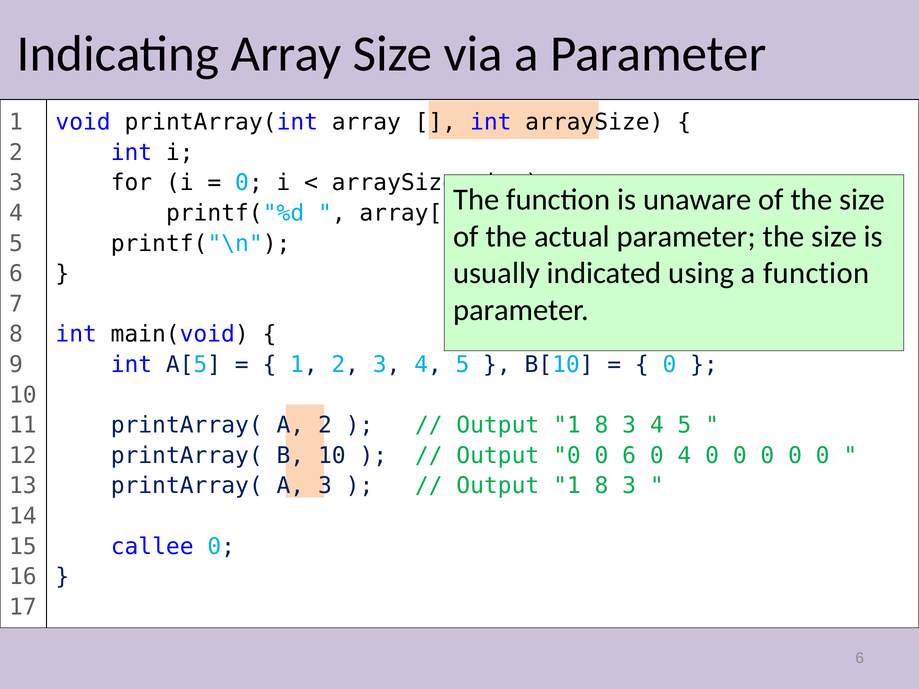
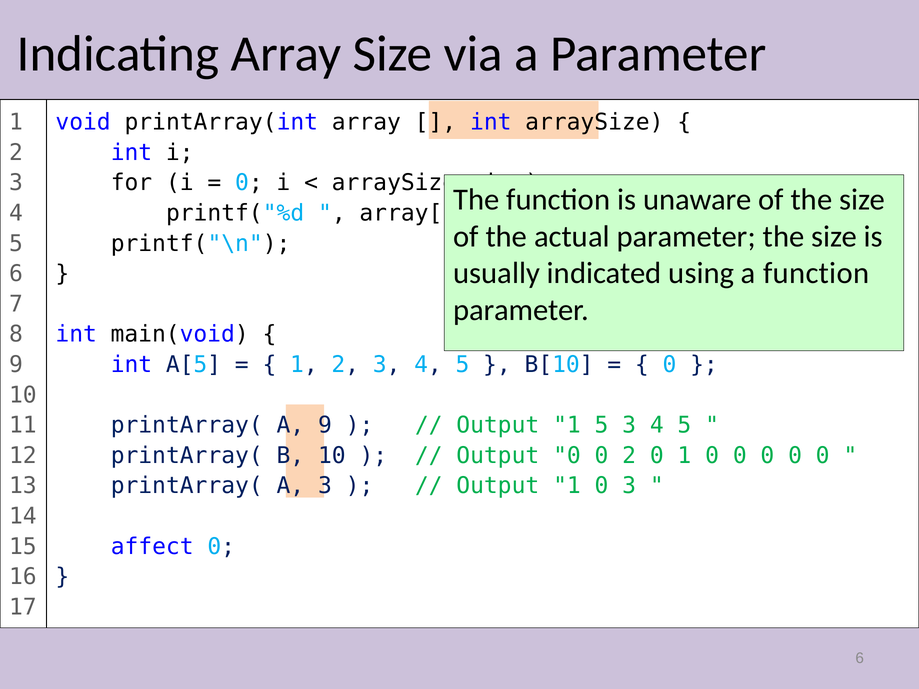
A 2: 2 -> 9
8 at (601, 425): 8 -> 5
0 6: 6 -> 2
0 4: 4 -> 1
8 at (601, 486): 8 -> 0
callee: callee -> affect
